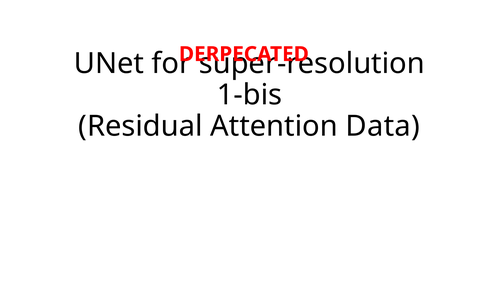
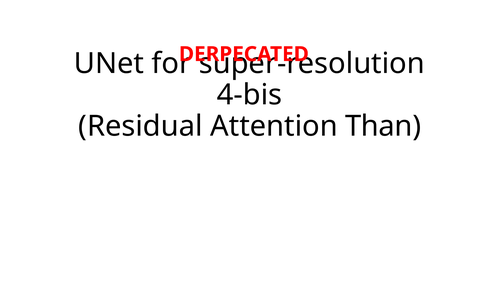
1-bis: 1-bis -> 4-bis
Data: Data -> Than
